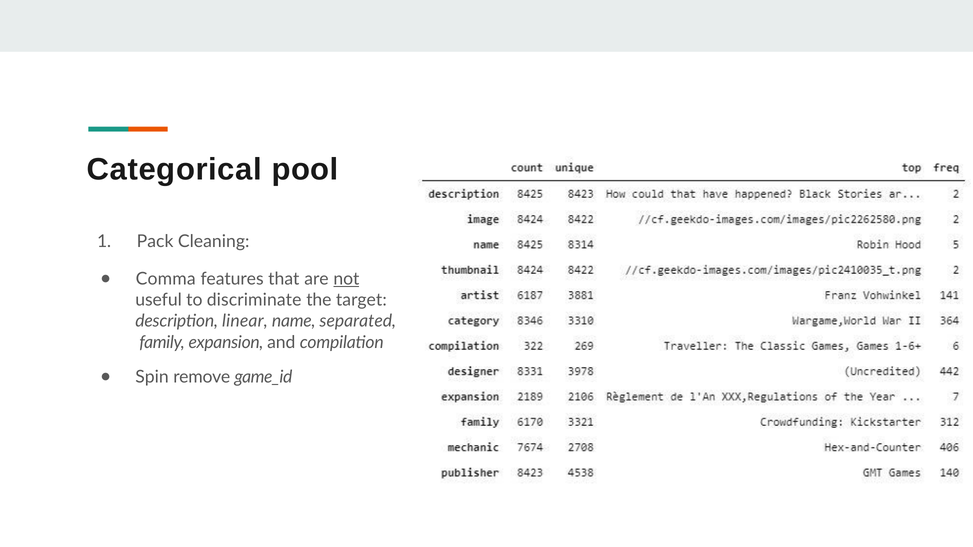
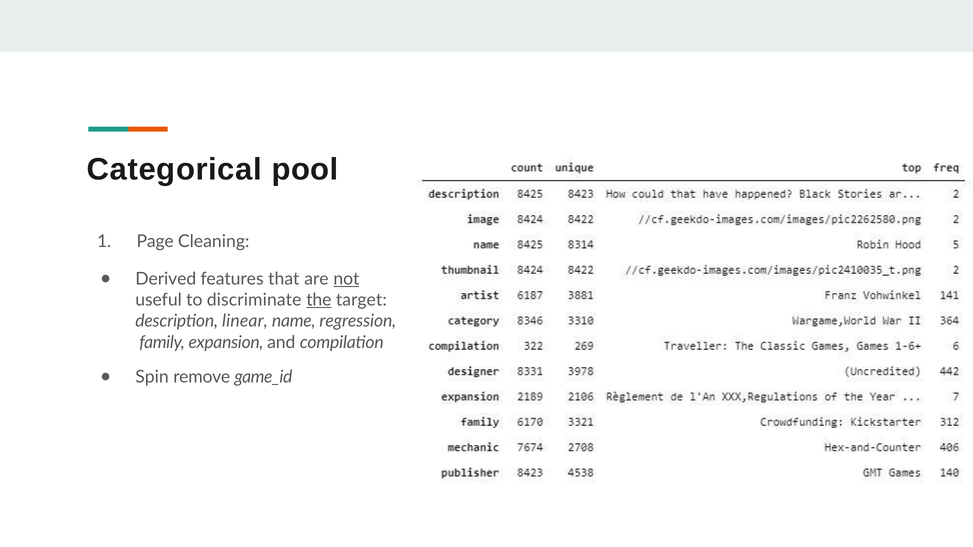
Pack: Pack -> Page
Comma: Comma -> Derived
the underline: none -> present
separated: separated -> regression
